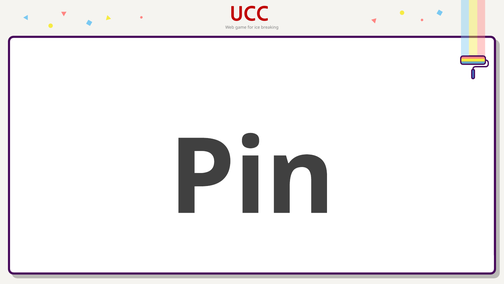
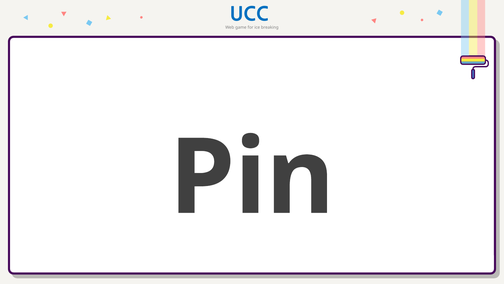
UCC colour: red -> blue
